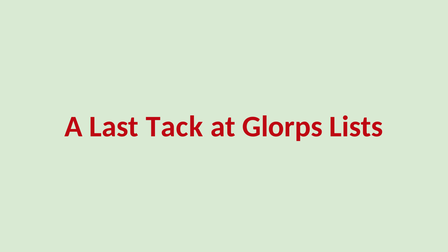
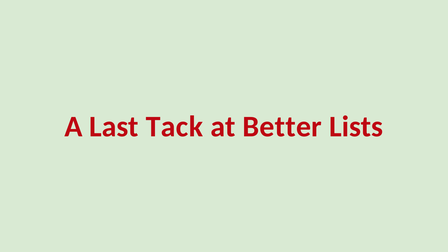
Glorps: Glorps -> Better
